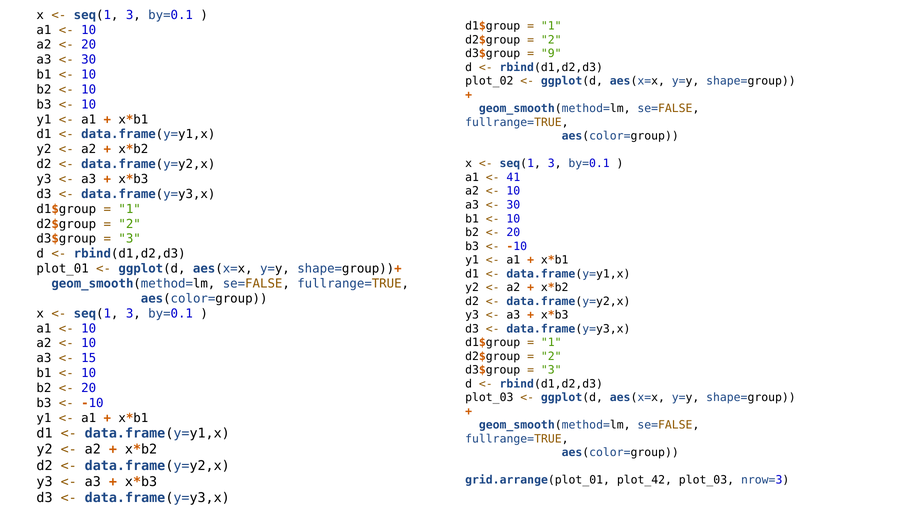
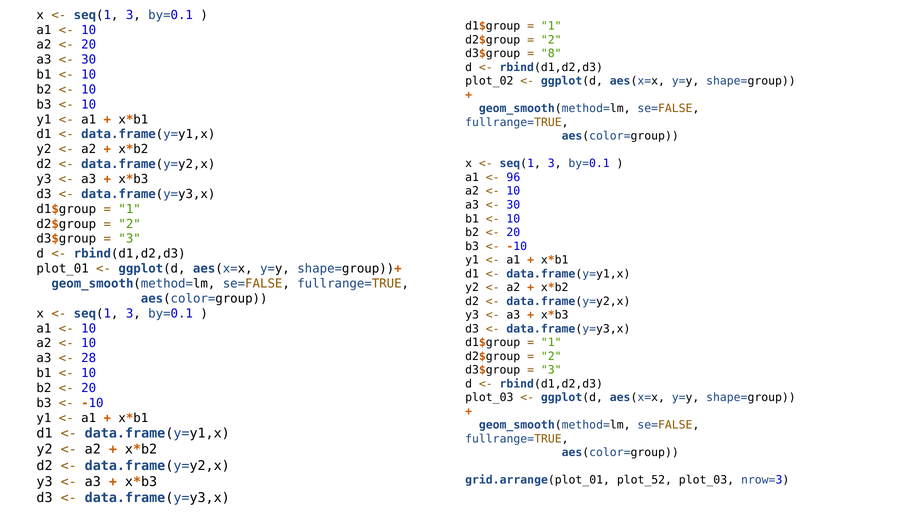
9: 9 -> 8
41: 41 -> 96
15: 15 -> 28
plot_42: plot_42 -> plot_52
